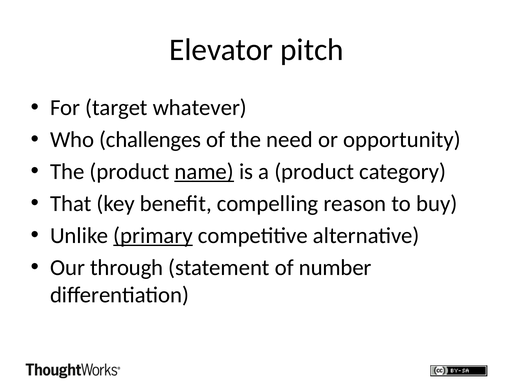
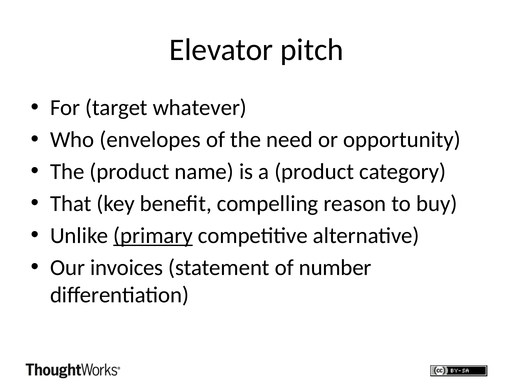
challenges: challenges -> envelopes
name underline: present -> none
through: through -> invoices
